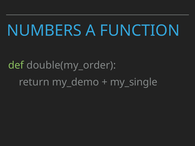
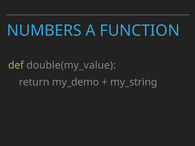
double(my_order: double(my_order -> double(my_value
my_single: my_single -> my_string
